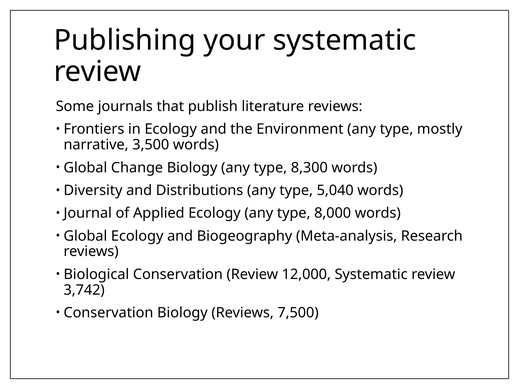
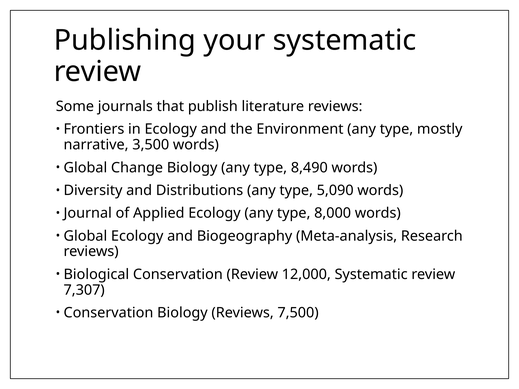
8,300: 8,300 -> 8,490
5,040: 5,040 -> 5,090
3,742: 3,742 -> 7,307
